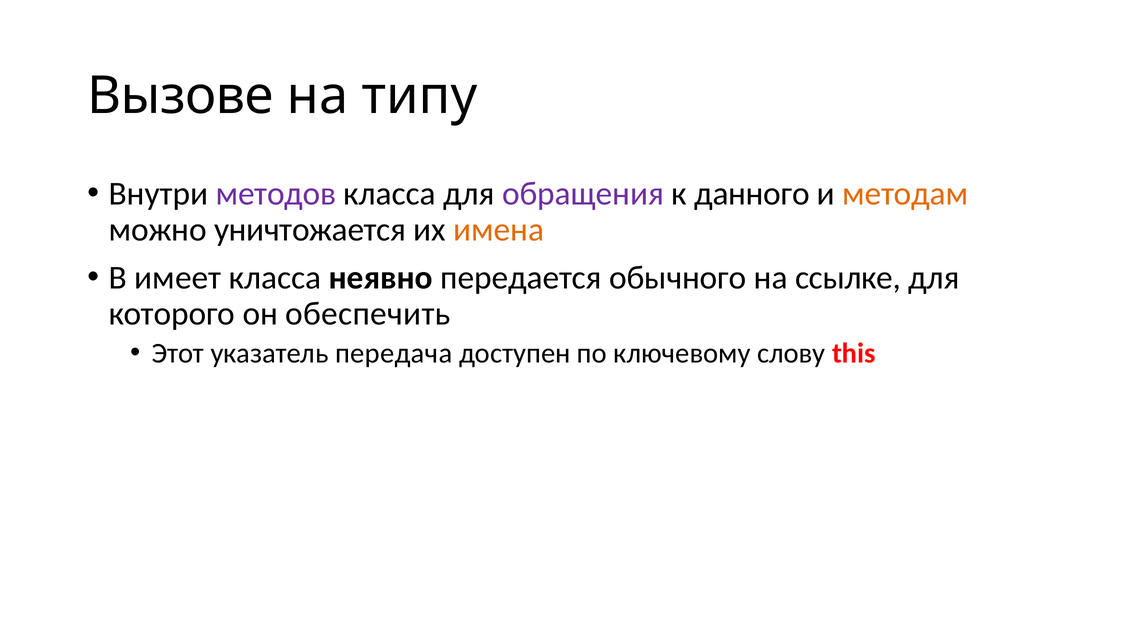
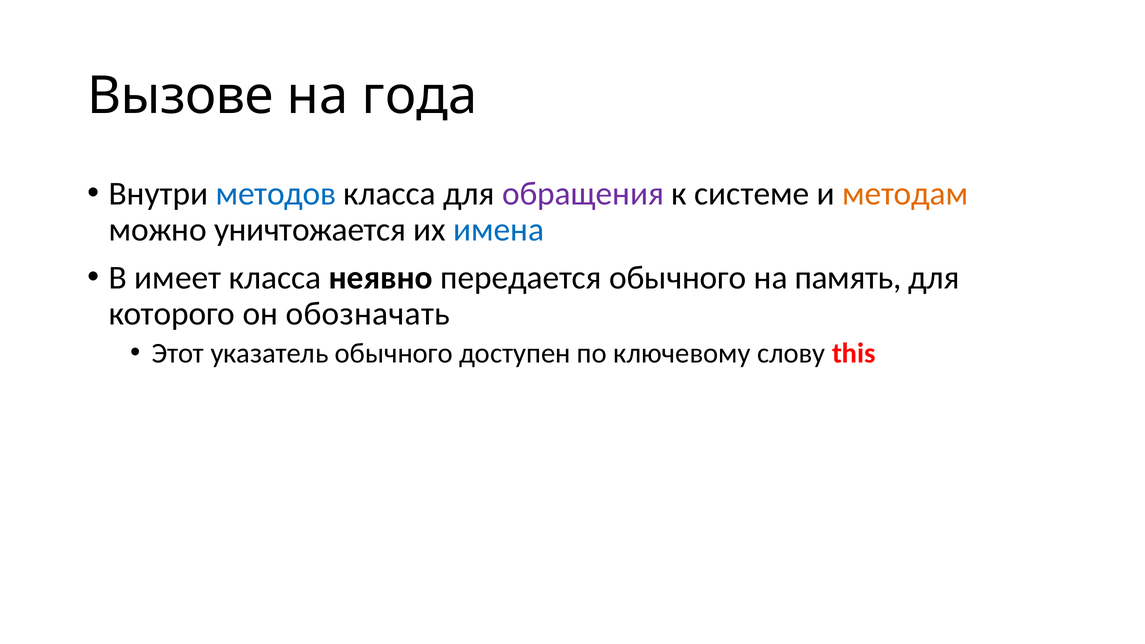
типу: типу -> года
методов colour: purple -> blue
данного: данного -> системе
имена colour: orange -> blue
ссылке: ссылке -> память
обеспечить: обеспечить -> обозначать
указатель передача: передача -> обычного
